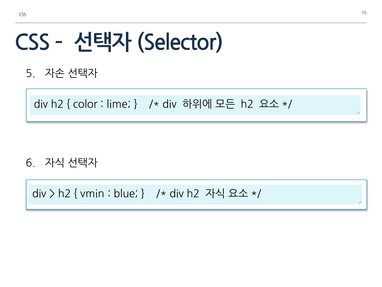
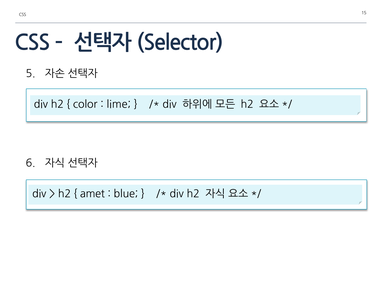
vmin: vmin -> amet
